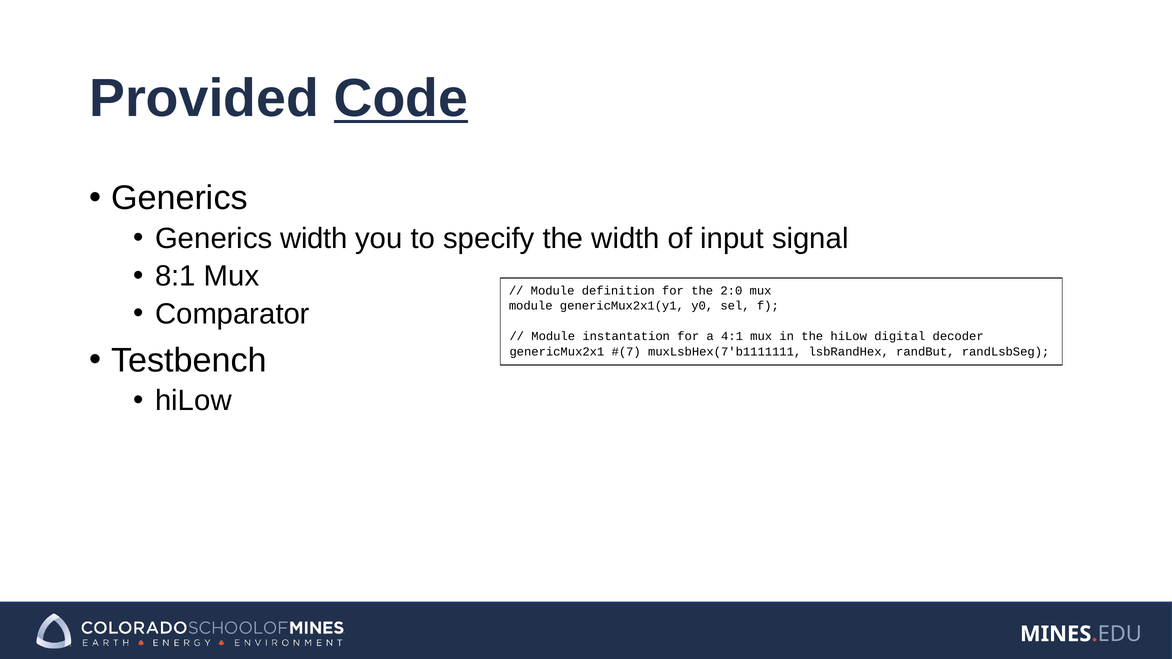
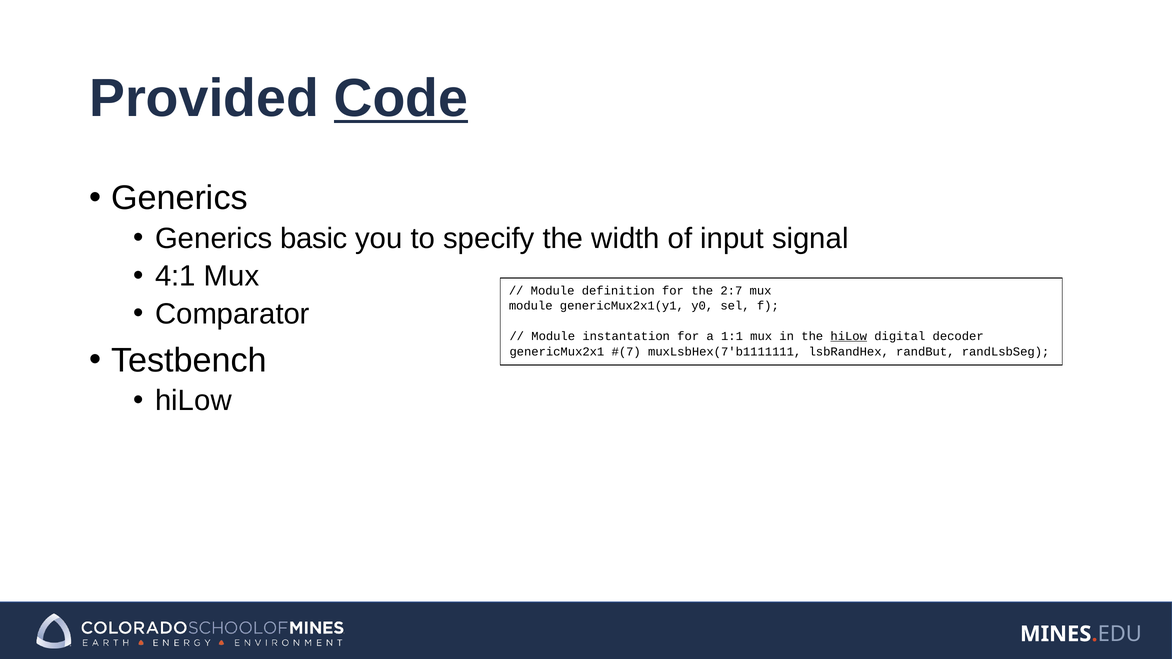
Generics width: width -> basic
8:1: 8:1 -> 4:1
2:0: 2:0 -> 2:7
4:1: 4:1 -> 1:1
hiLow at (849, 336) underline: none -> present
